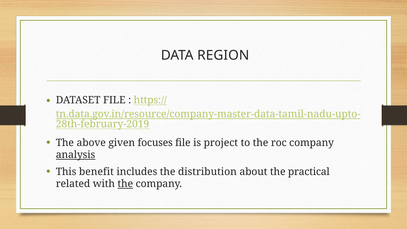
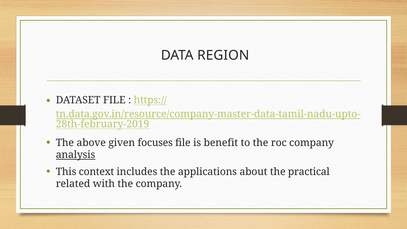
project: project -> benefit
benefit: benefit -> context
distribution: distribution -> applications
the at (125, 184) underline: present -> none
